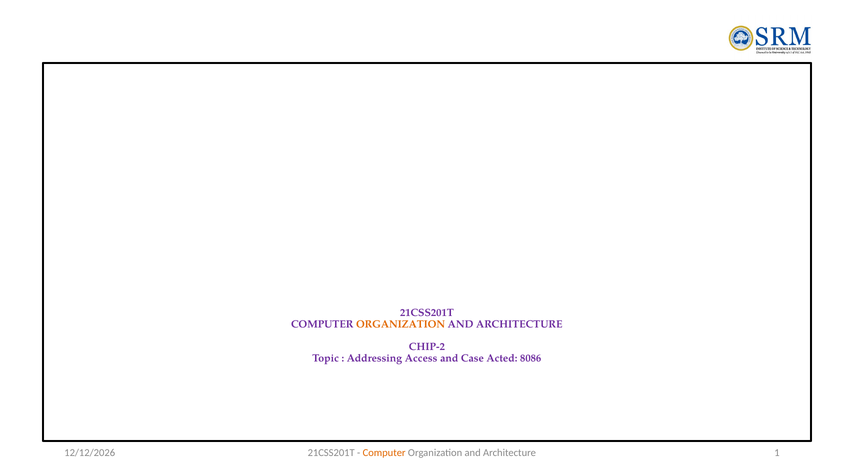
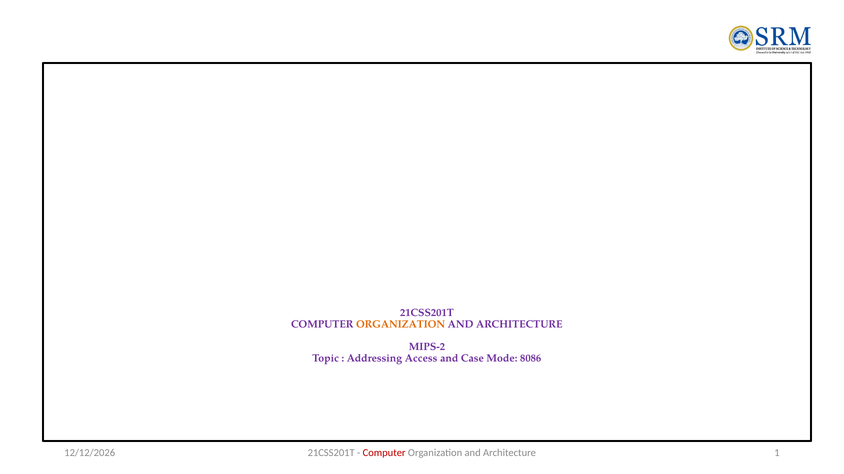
CHIP-2: CHIP-2 -> MIPS-2
Acted: Acted -> Mode
Computer at (384, 453) colour: orange -> red
